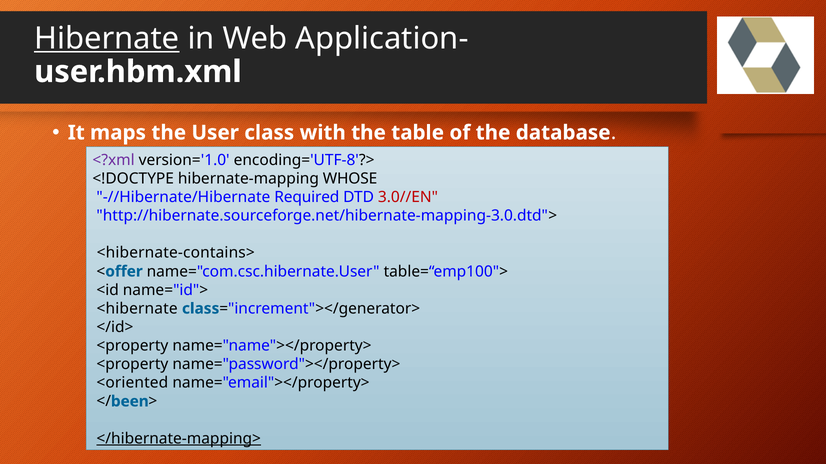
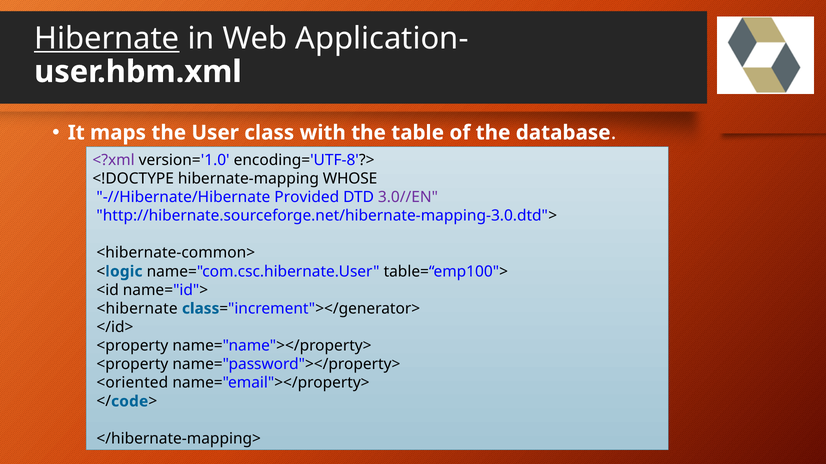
Required: Required -> Provided
3.0//EN colour: red -> purple
<hibernate-contains>: <hibernate-contains> -> <hibernate-common>
offer: offer -> logic
been: been -> code
</hibernate-mapping> underline: present -> none
